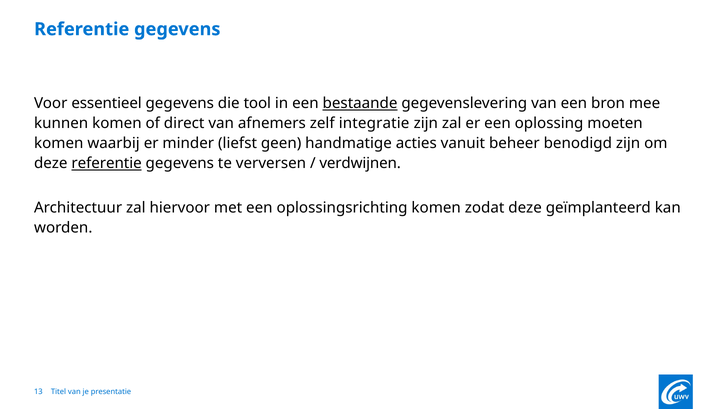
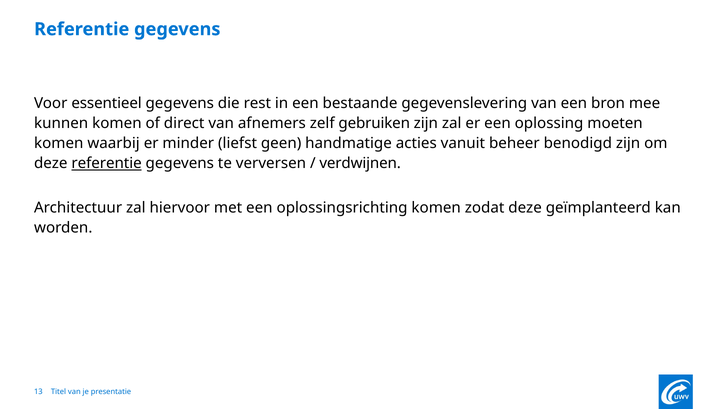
tool: tool -> rest
bestaande underline: present -> none
integratie: integratie -> gebruiken
